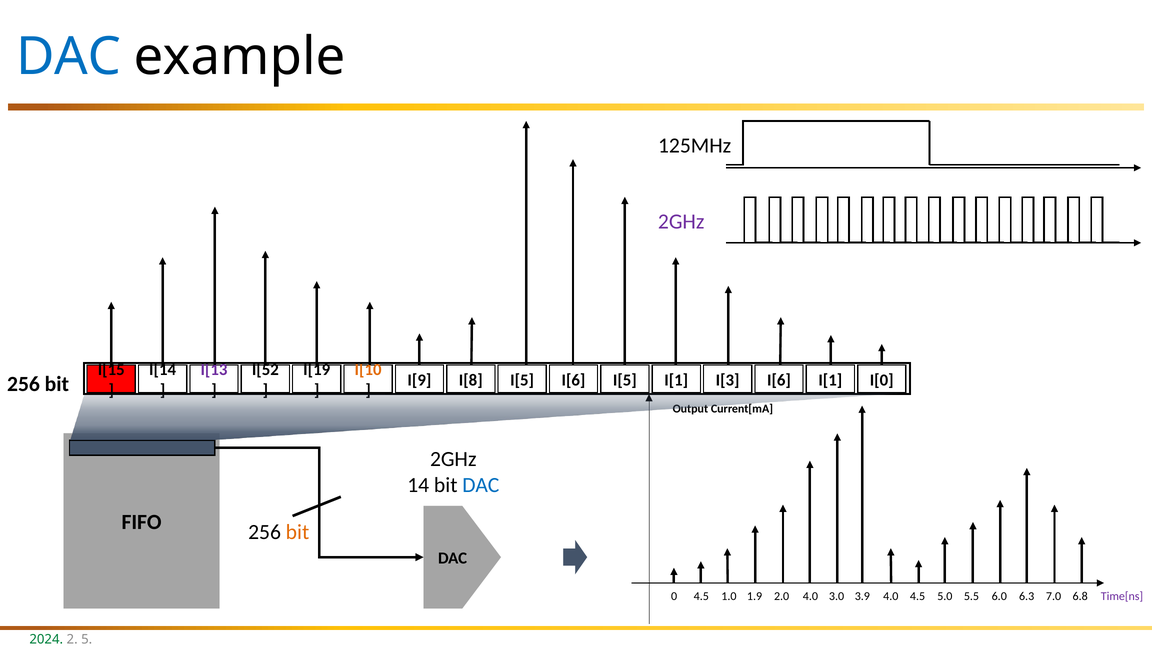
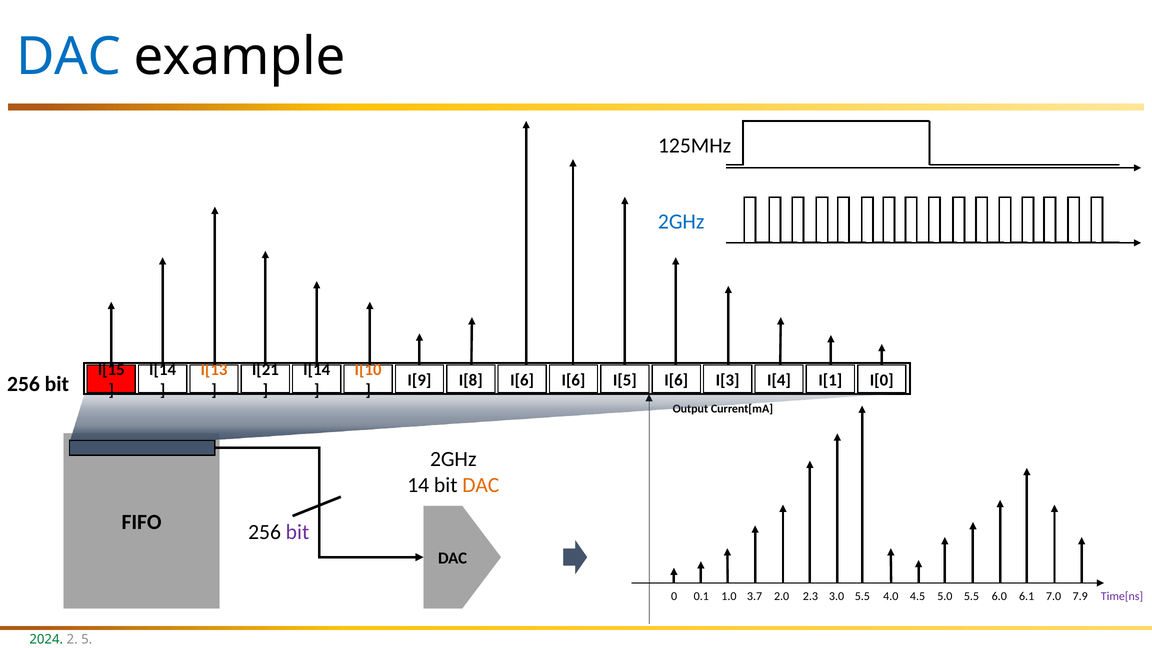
2GHz at (681, 222) colour: purple -> blue
I[13 colour: purple -> orange
I[52: I[52 -> I[21
I[19 at (317, 370): I[19 -> I[14
I[8 I[5: I[5 -> I[6
I[5 I[1: I[1 -> I[6
I[3 I[6: I[6 -> I[4
DAC at (481, 485) colour: blue -> orange
bit at (298, 532) colour: orange -> purple
0 4.5: 4.5 -> 0.1
1.9: 1.9 -> 3.7
2.0 4.0: 4.0 -> 2.3
3.0 3.9: 3.9 -> 5.5
6.3: 6.3 -> 6.1
6.8: 6.8 -> 7.9
